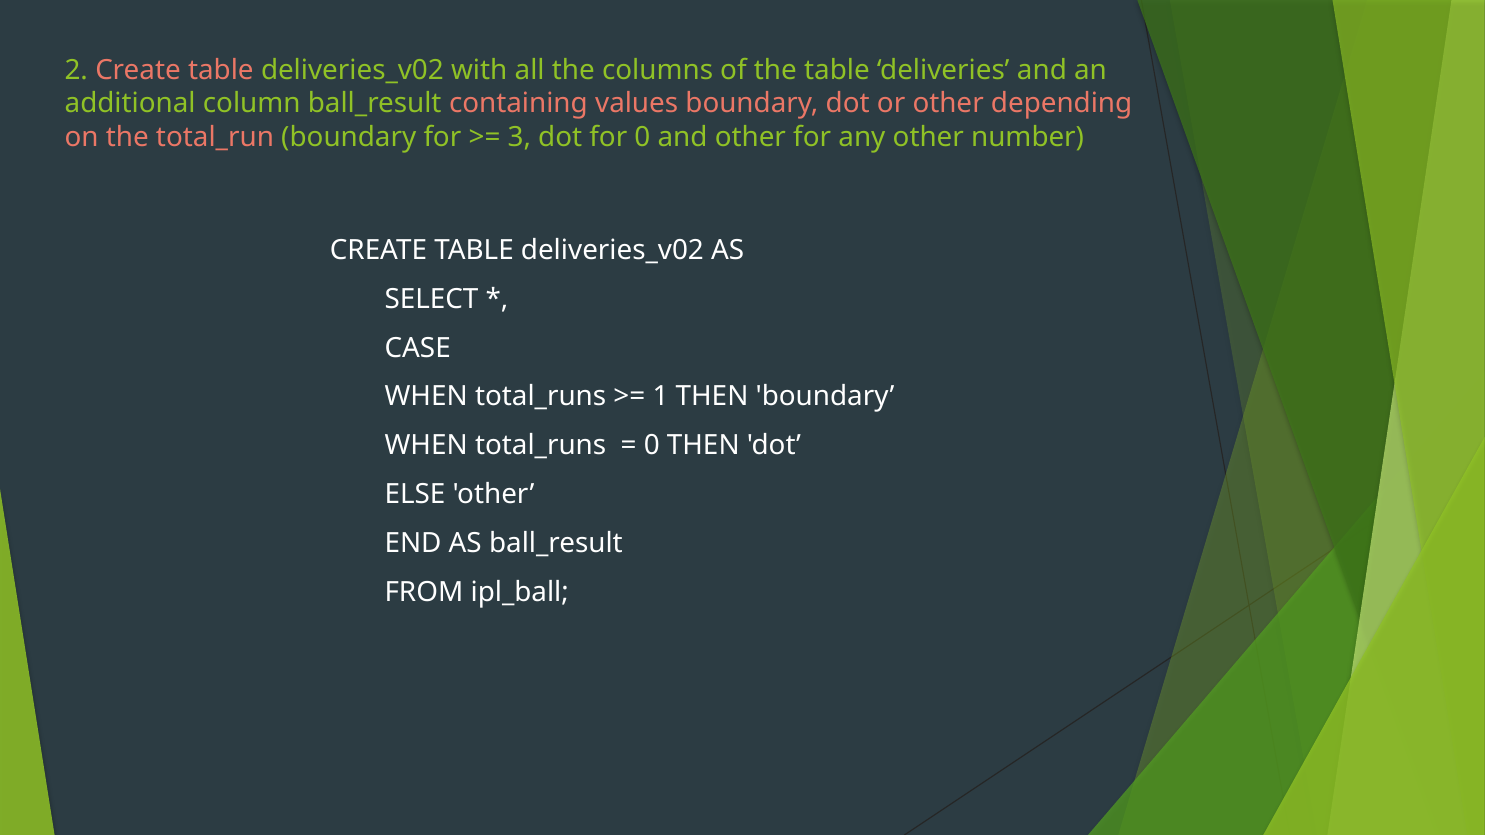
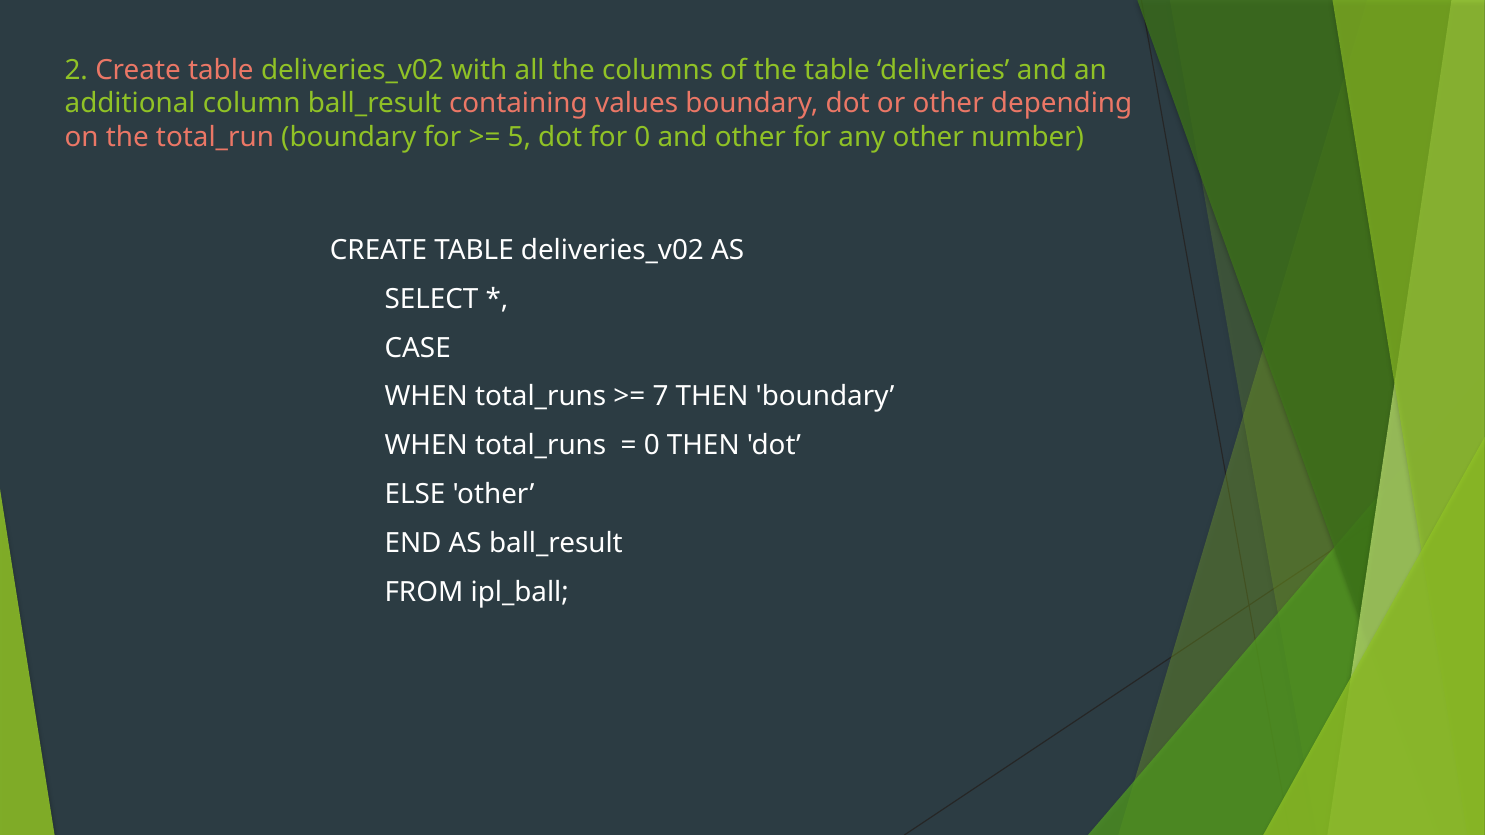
3: 3 -> 5
1: 1 -> 7
